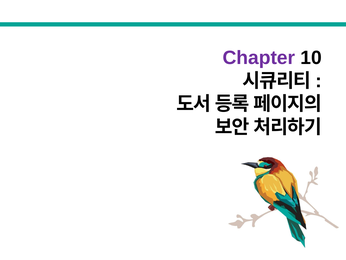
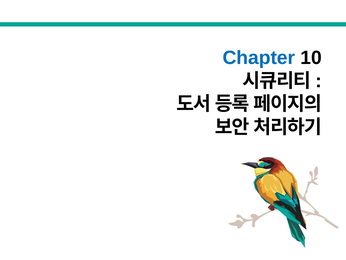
Chapter colour: purple -> blue
